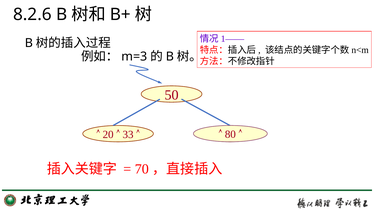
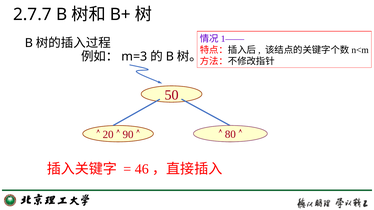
8.2.6: 8.2.6 -> 2.7.7
33: 33 -> 90
70: 70 -> 46
